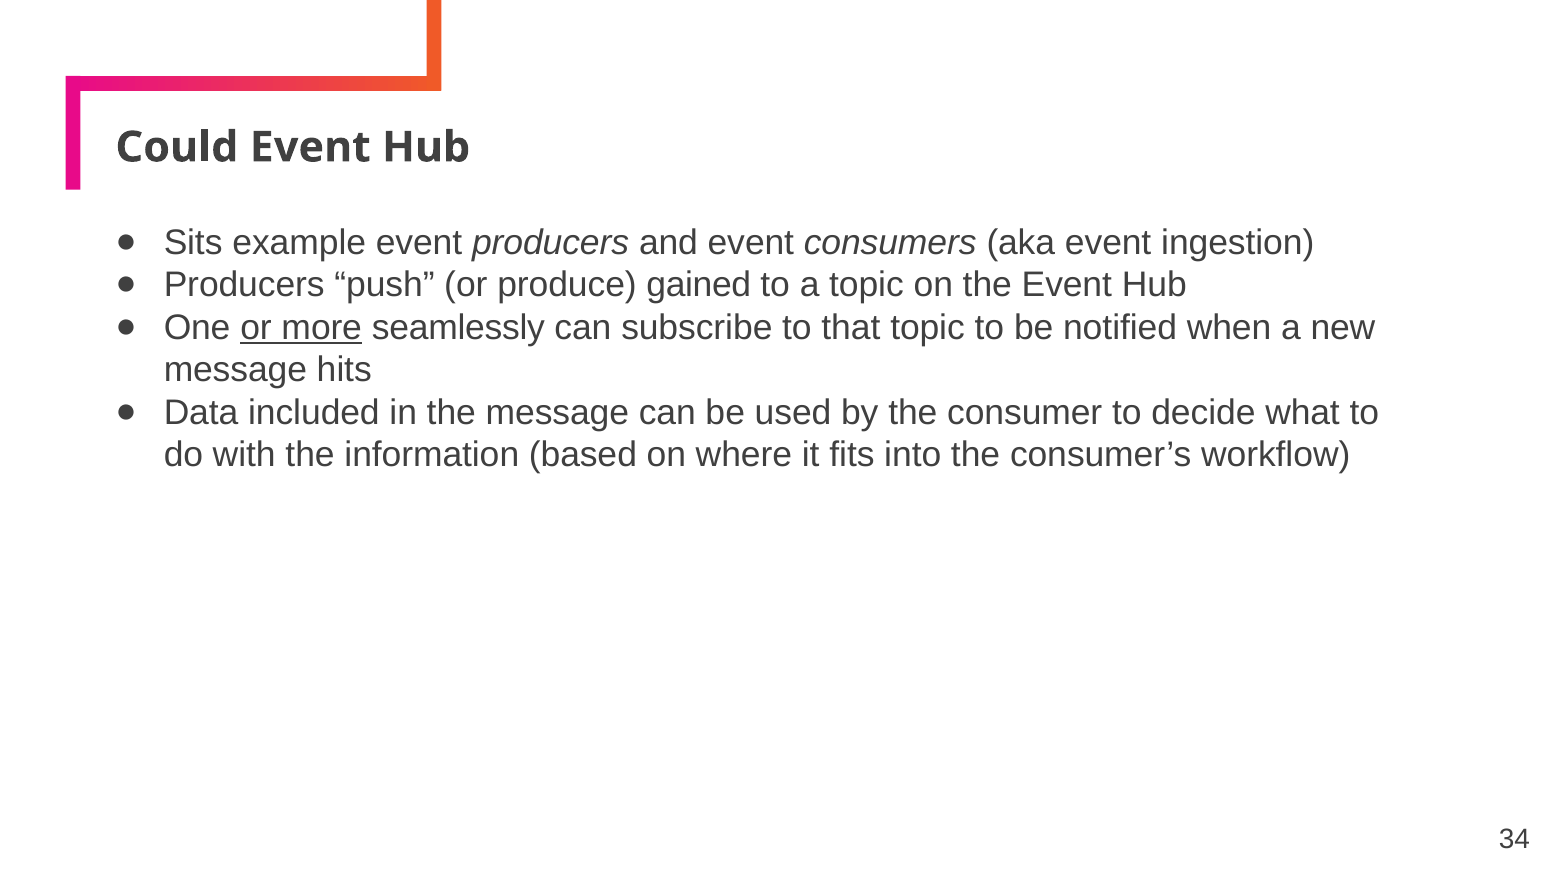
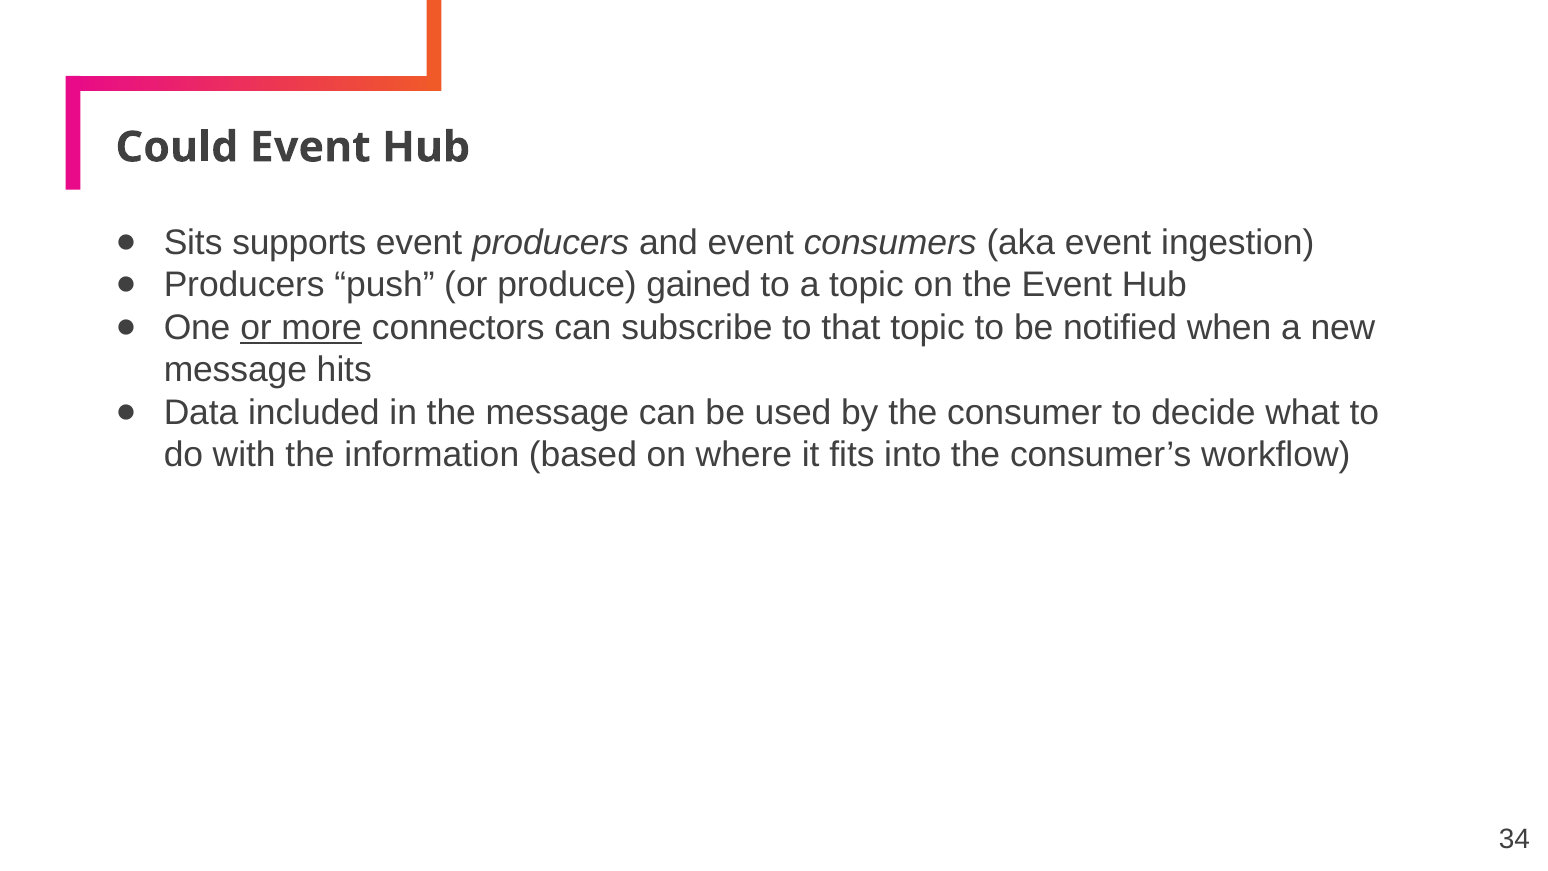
example: example -> supports
seamlessly: seamlessly -> connectors
